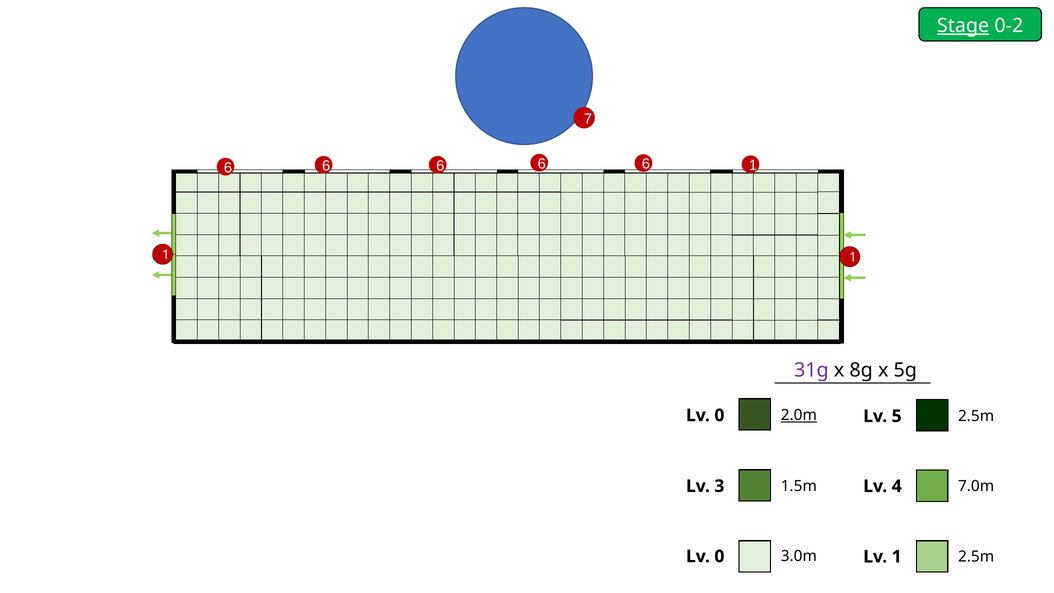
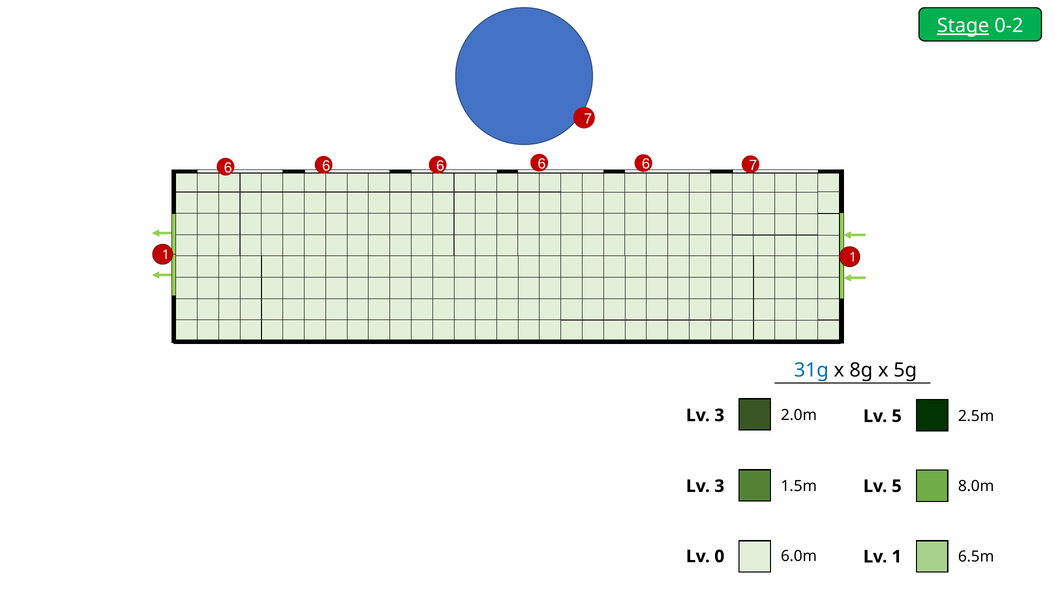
6 1: 1 -> 7
31g colour: purple -> blue
2.0m underline: present -> none
0 at (719, 415): 0 -> 3
7.0m: 7.0m -> 8.0m
4 at (897, 486): 4 -> 5
3.0m: 3.0m -> 6.0m
2.5m at (976, 556): 2.5m -> 6.5m
